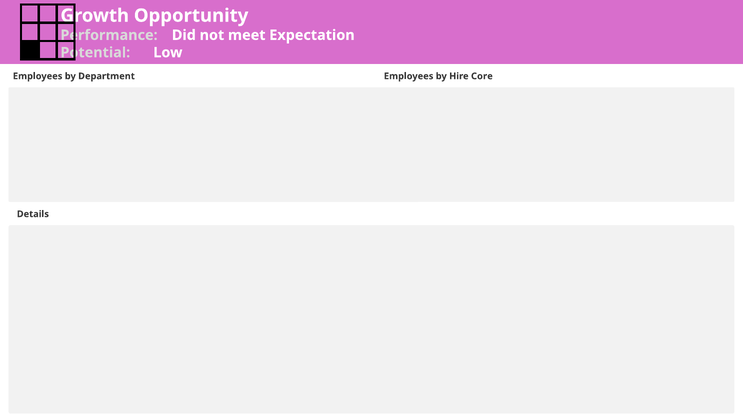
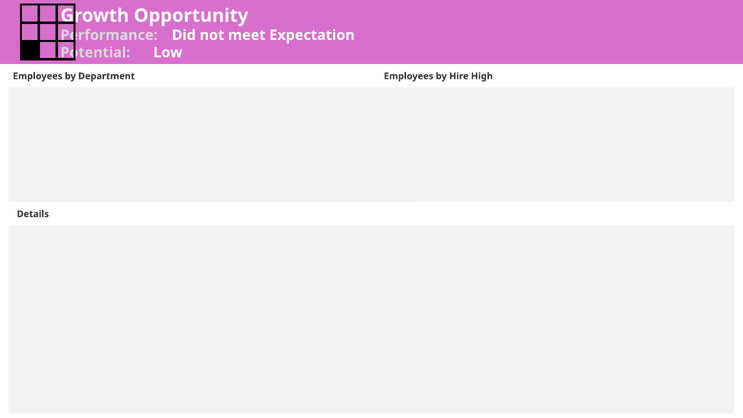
Core: Core -> High
